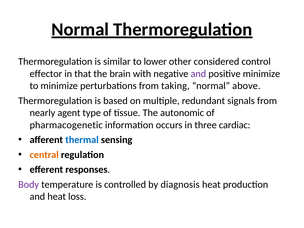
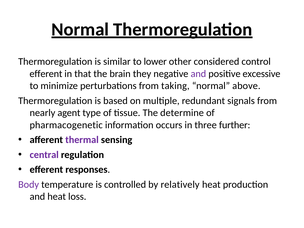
effector at (46, 74): effector -> efferent
with: with -> they
positive minimize: minimize -> excessive
autonomic: autonomic -> determine
cardiac: cardiac -> further
thermal colour: blue -> purple
central colour: orange -> purple
diagnosis: diagnosis -> relatively
